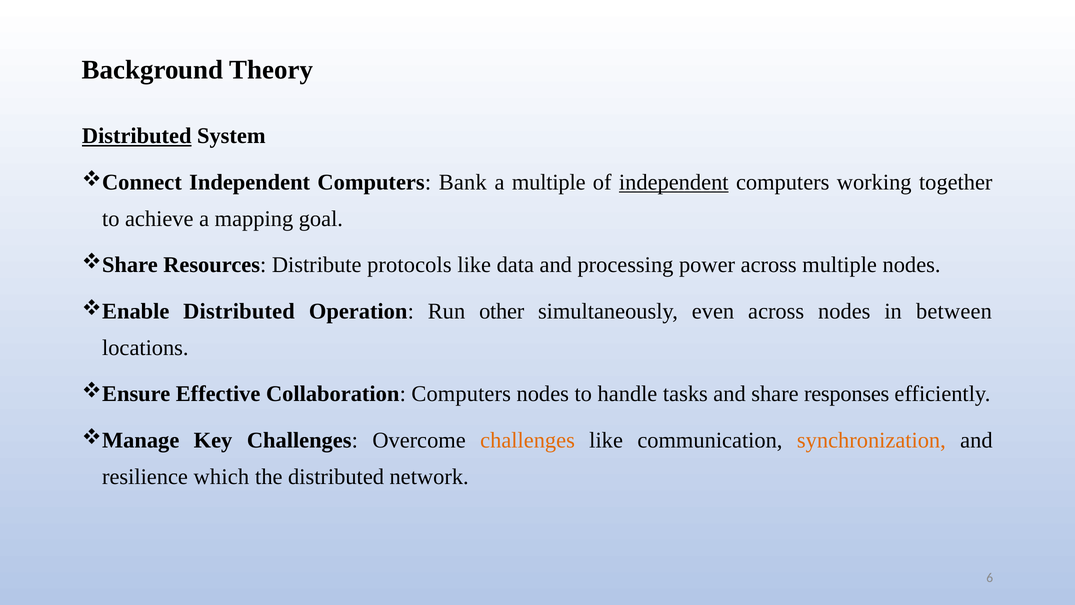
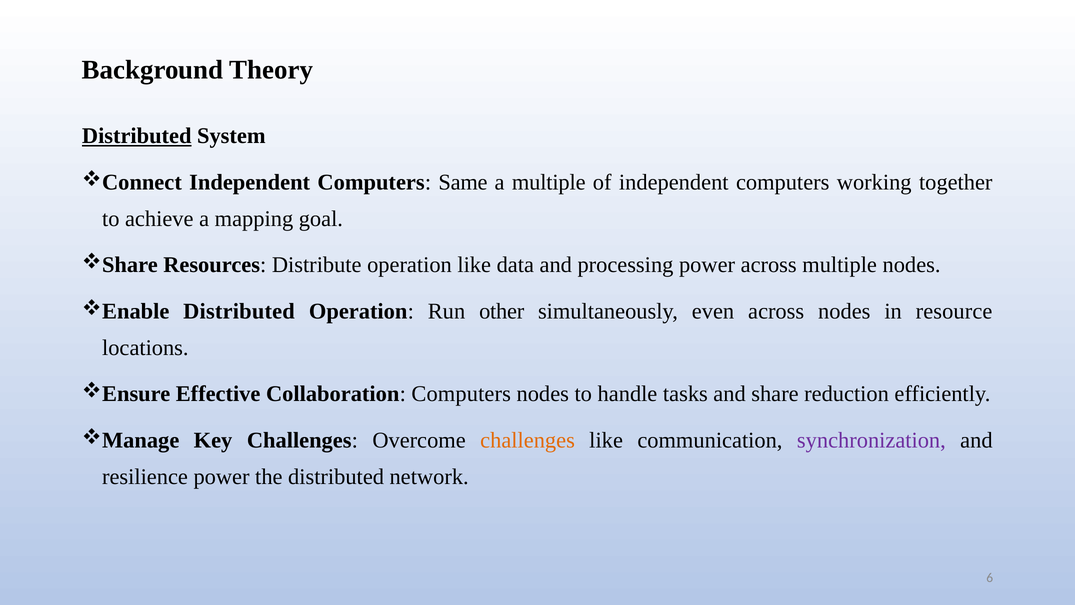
Bank: Bank -> Same
independent at (674, 182) underline: present -> none
Distribute protocols: protocols -> operation
between: between -> resource
responses: responses -> reduction
synchronization colour: orange -> purple
resilience which: which -> power
